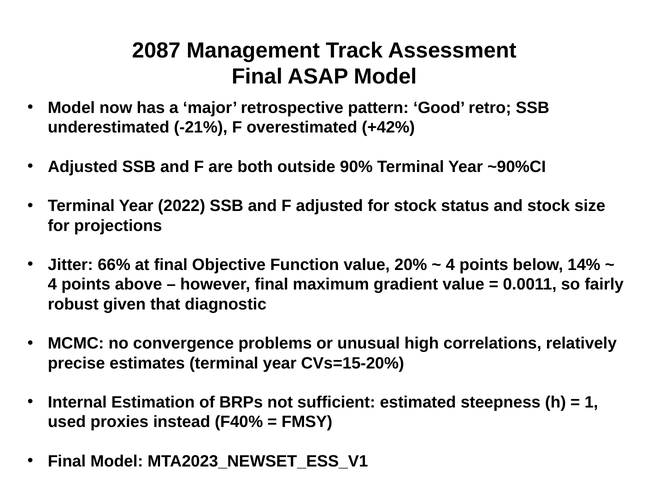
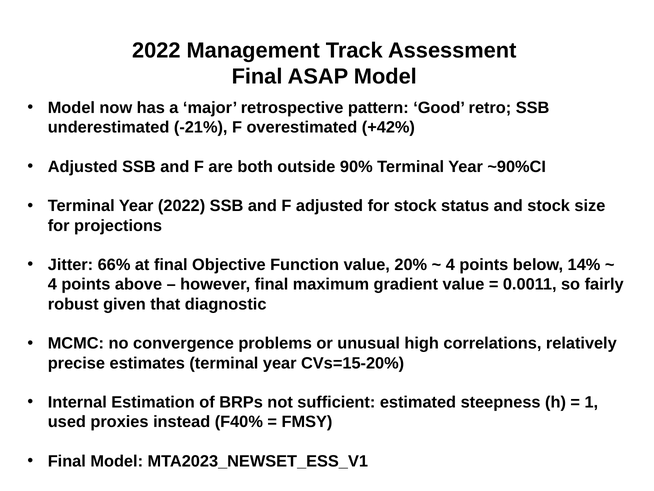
2087 at (156, 51): 2087 -> 2022
